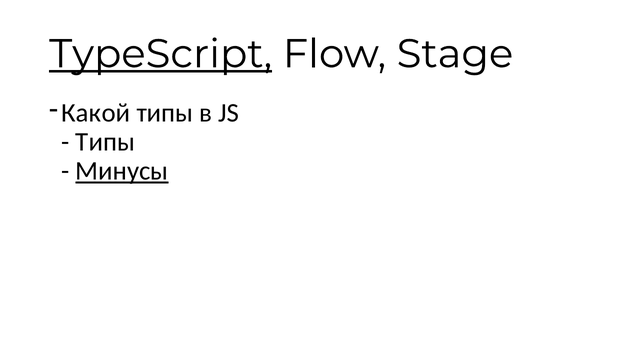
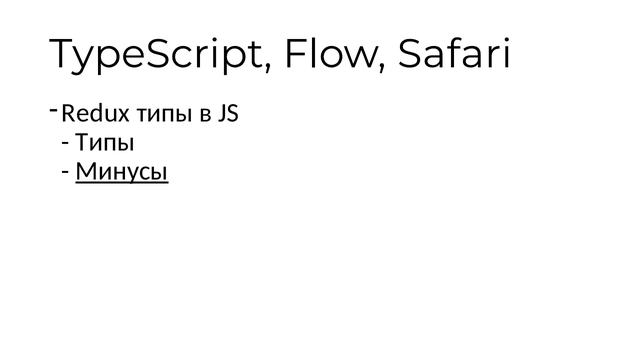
TypeScript underline: present -> none
Stage: Stage -> Safari
Какой: Какой -> Redux
